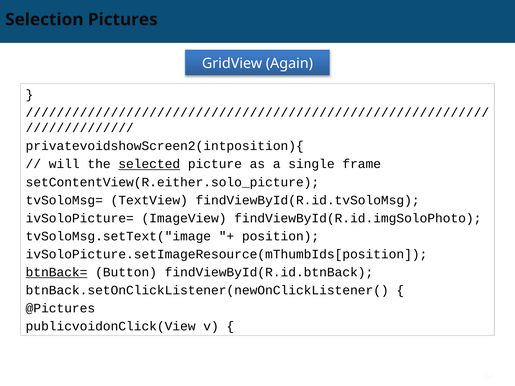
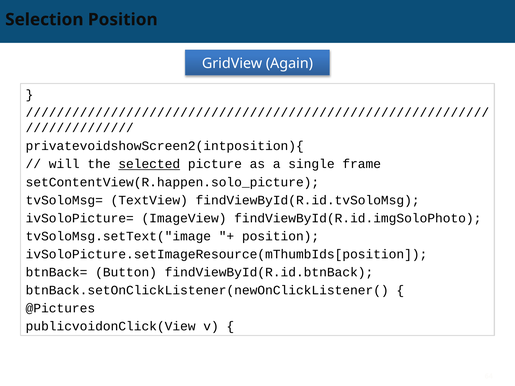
Selection Pictures: Pictures -> Position
setContentView(R.either.solo_picture: setContentView(R.either.solo_picture -> setContentView(R.happen.solo_picture
btnBack= underline: present -> none
